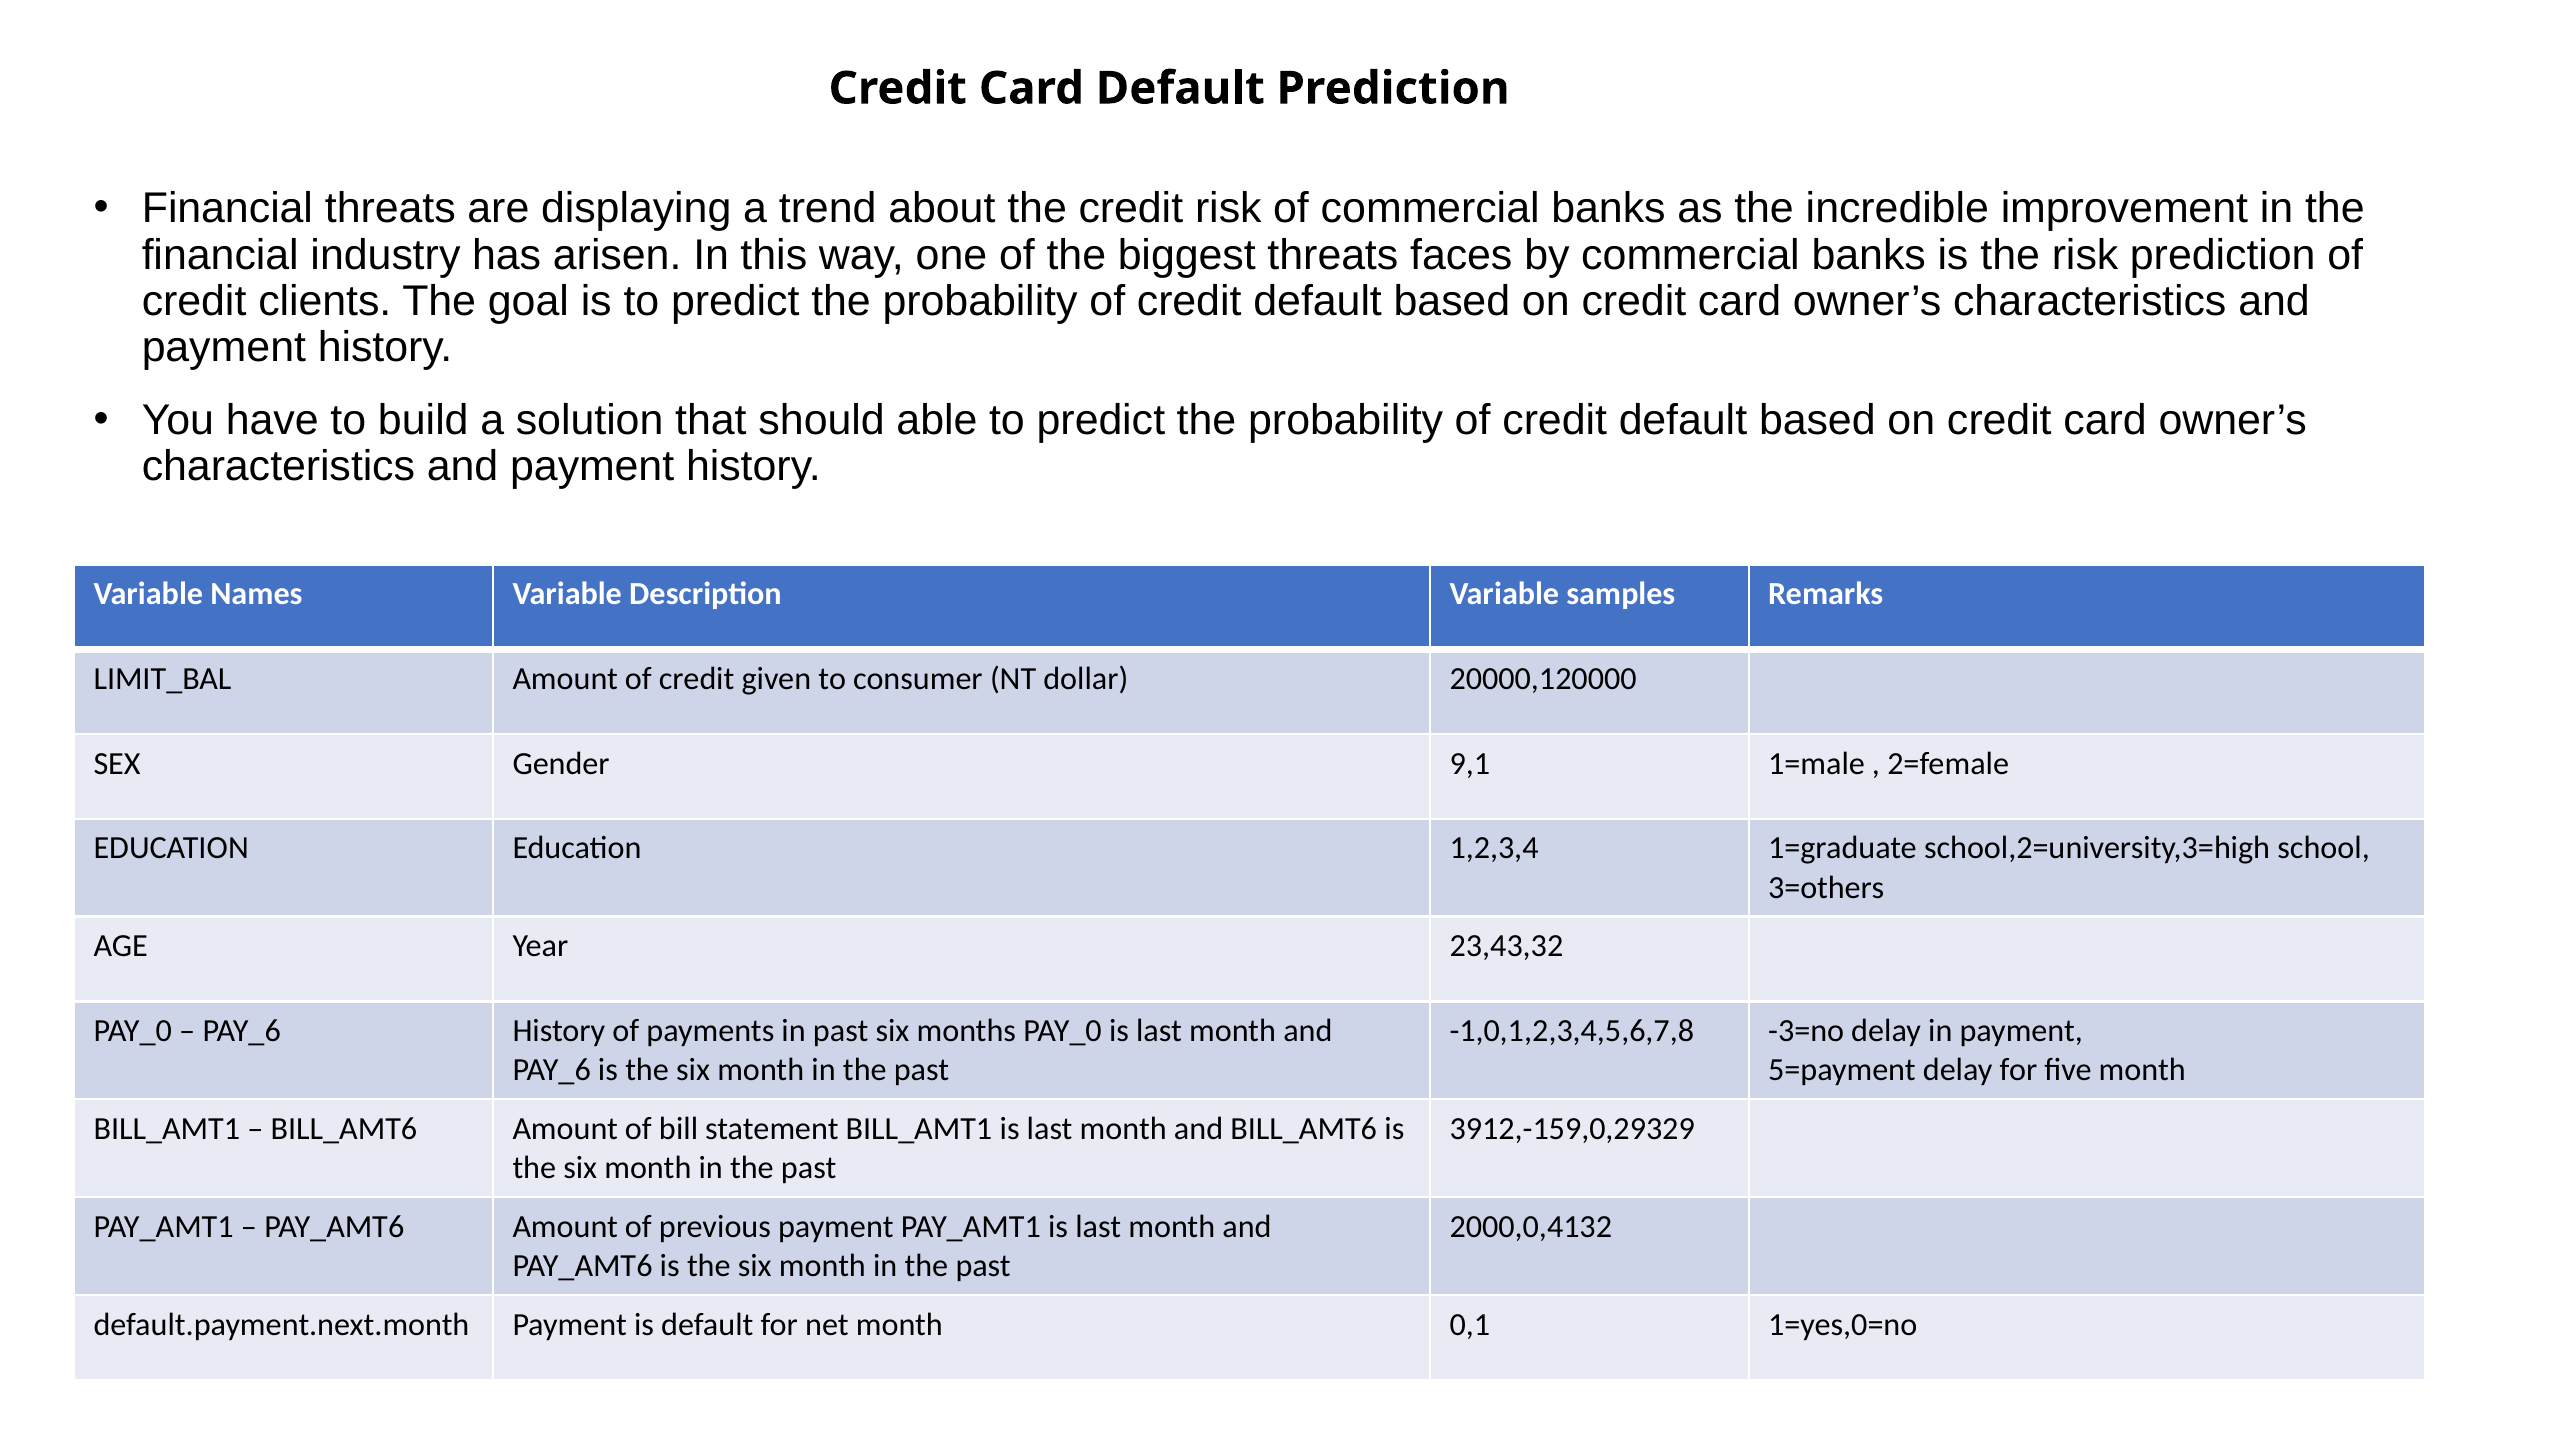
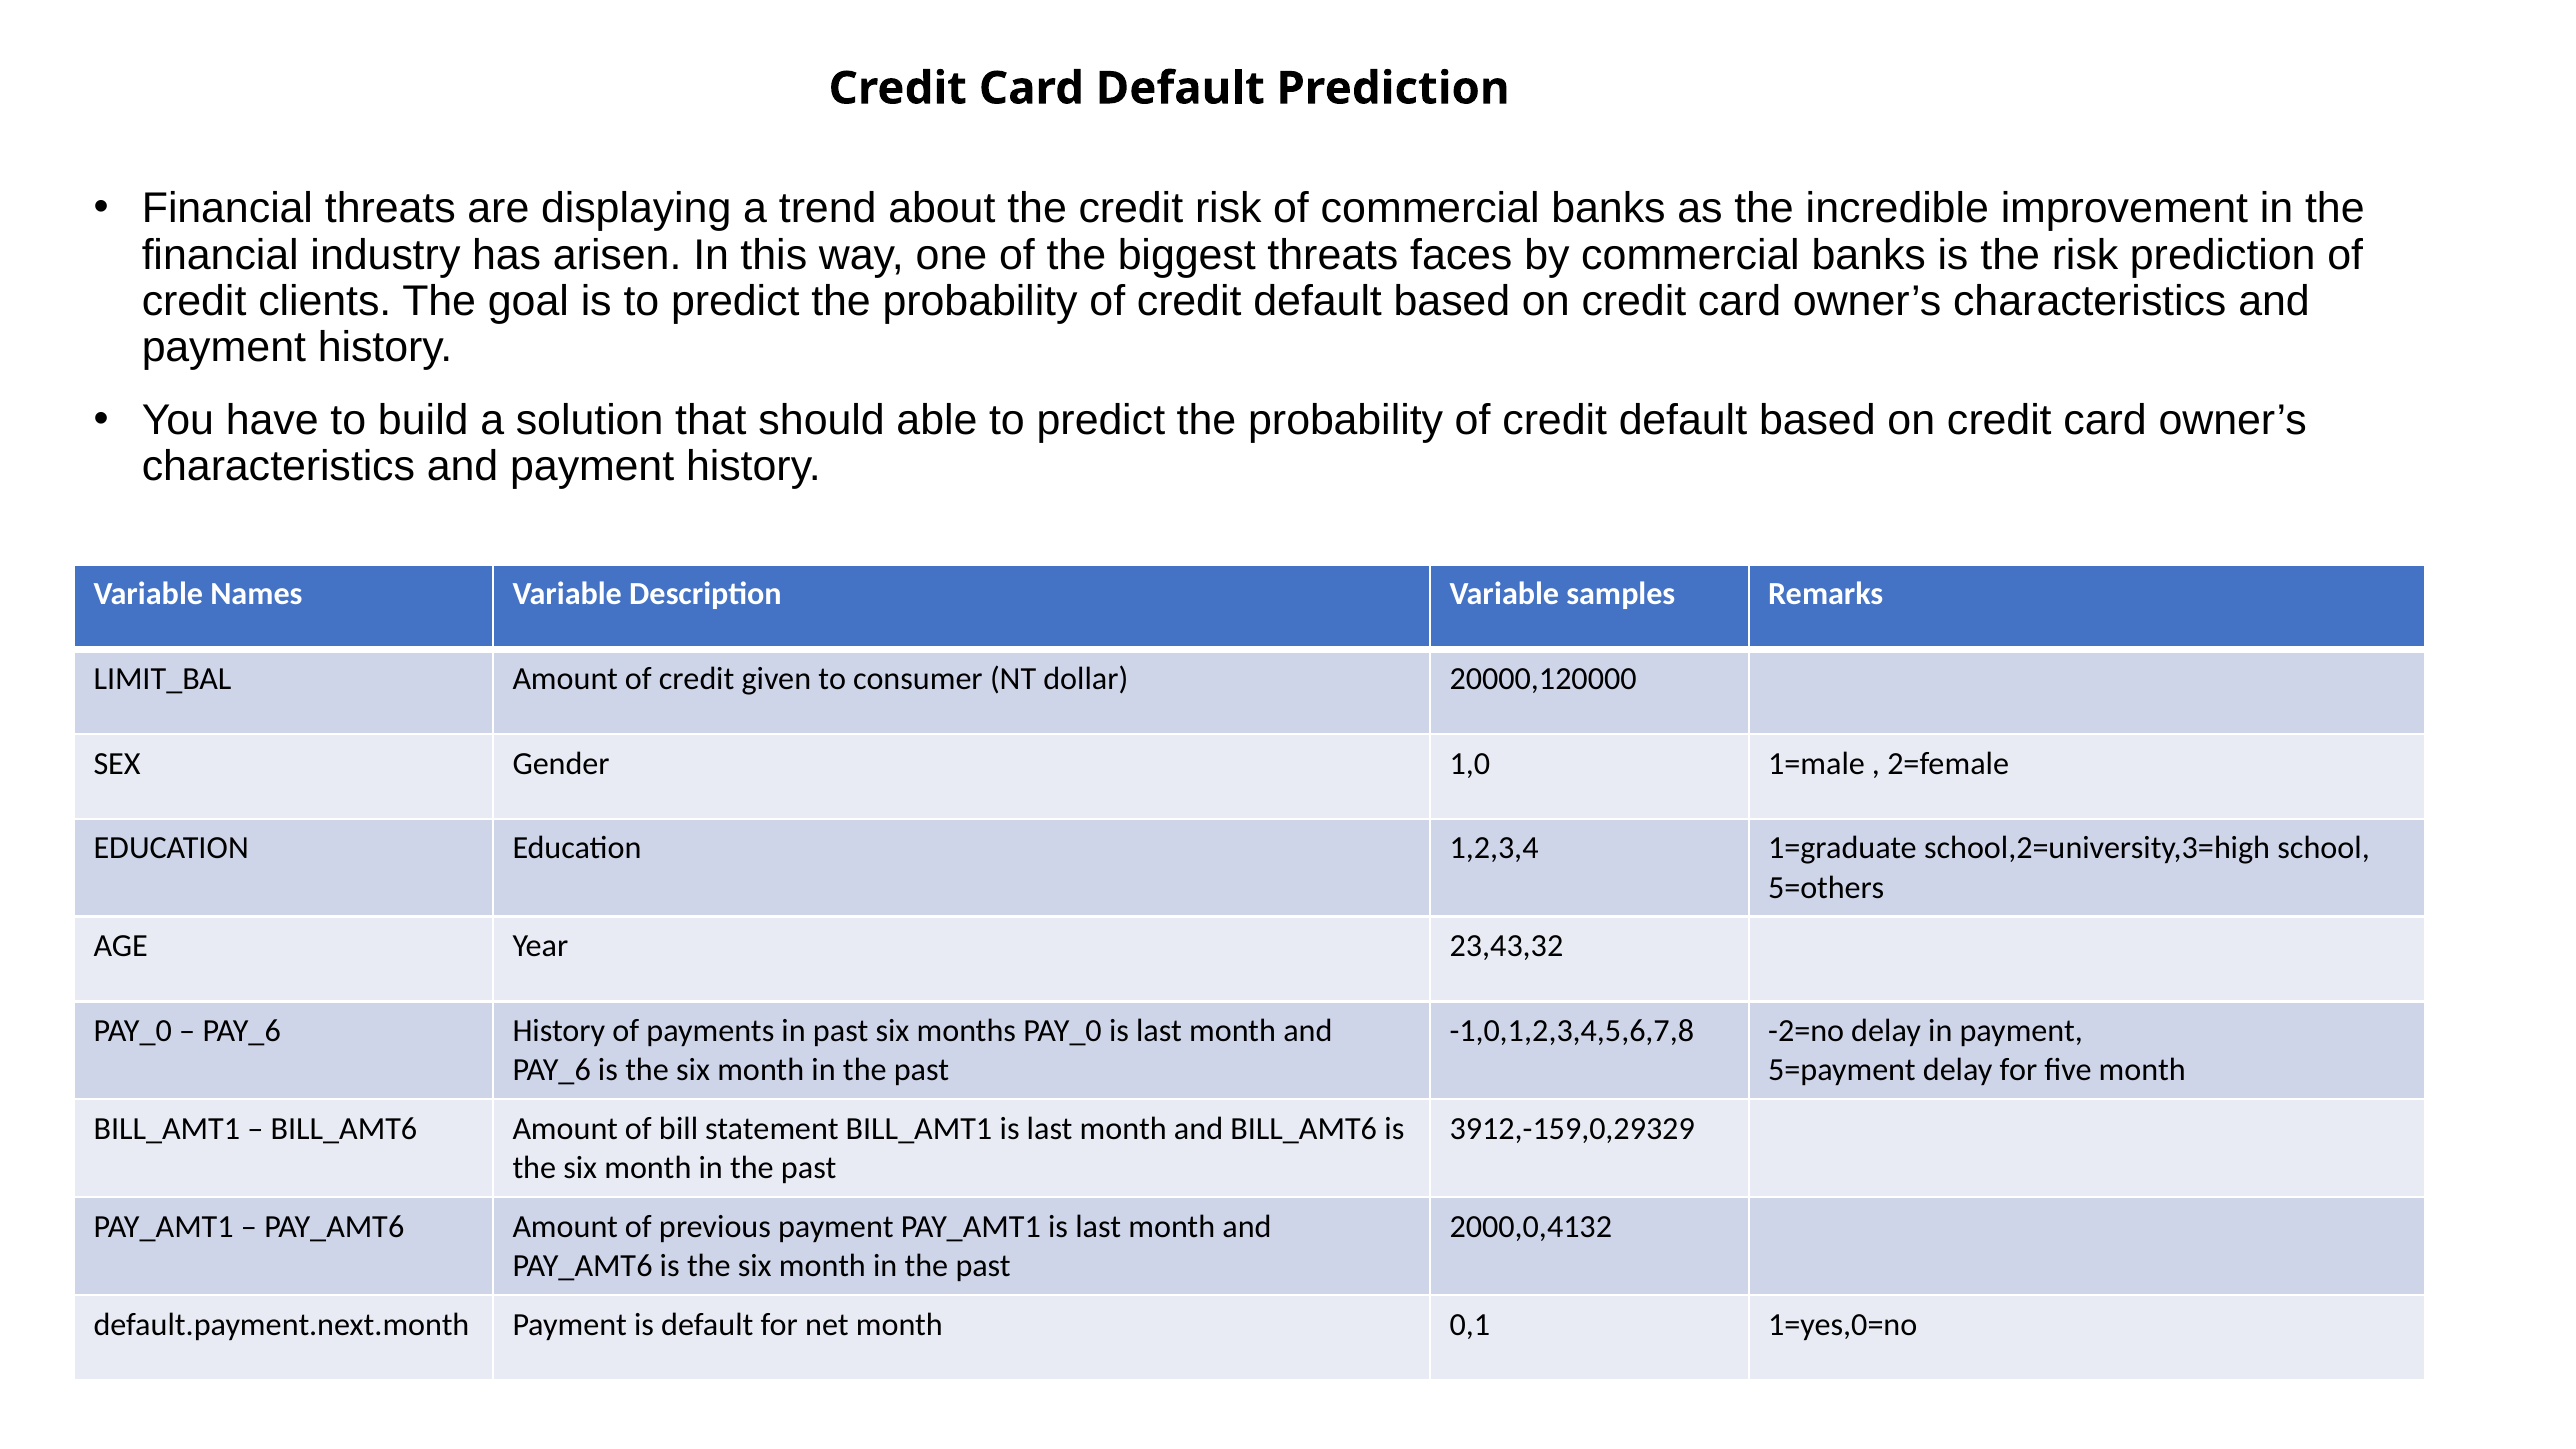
9,1: 9,1 -> 1,0
3=others: 3=others -> 5=others
-3=no: -3=no -> -2=no
